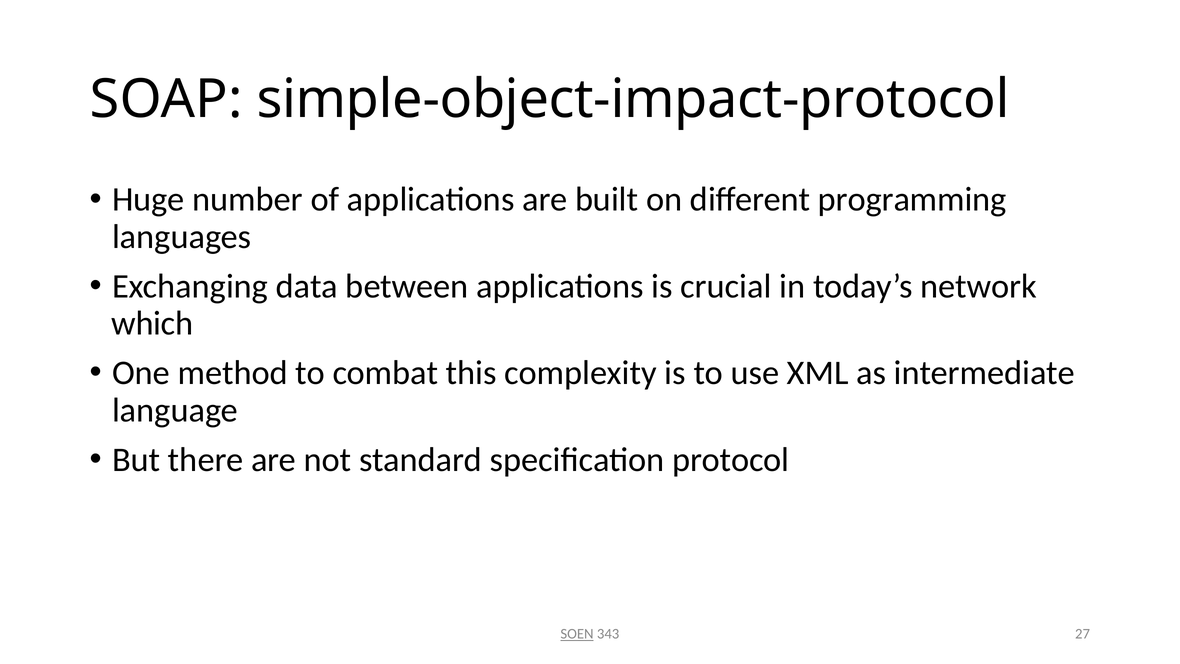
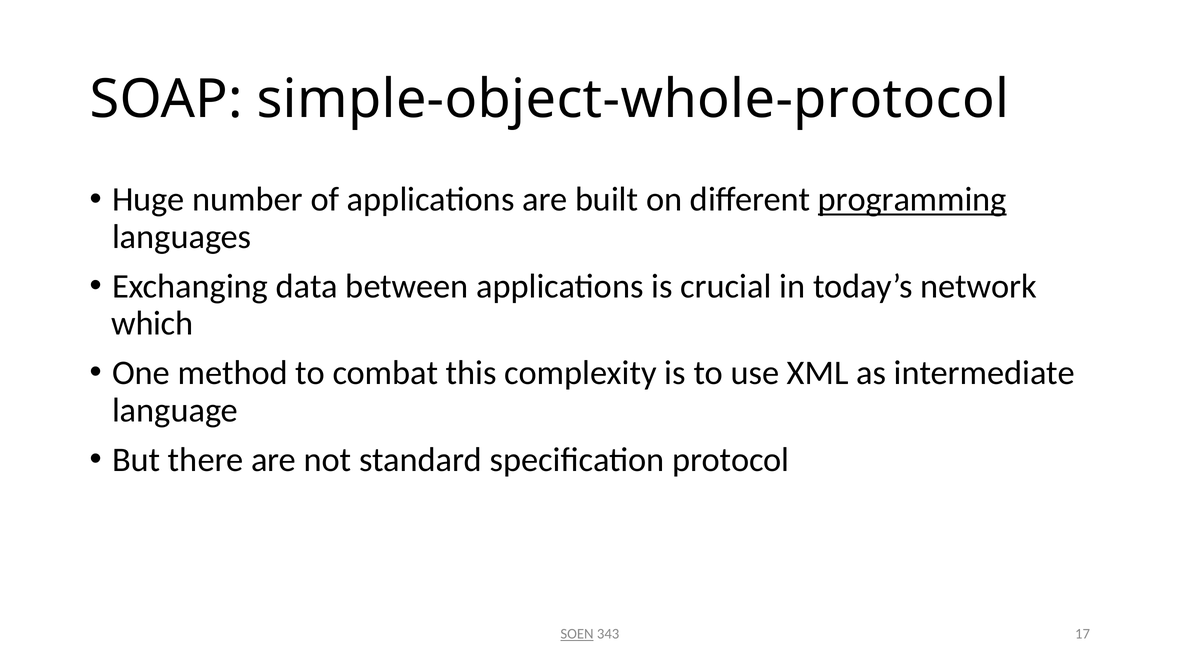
simple-object-impact-protocol: simple-object-impact-protocol -> simple-object-whole-protocol
programming underline: none -> present
27: 27 -> 17
